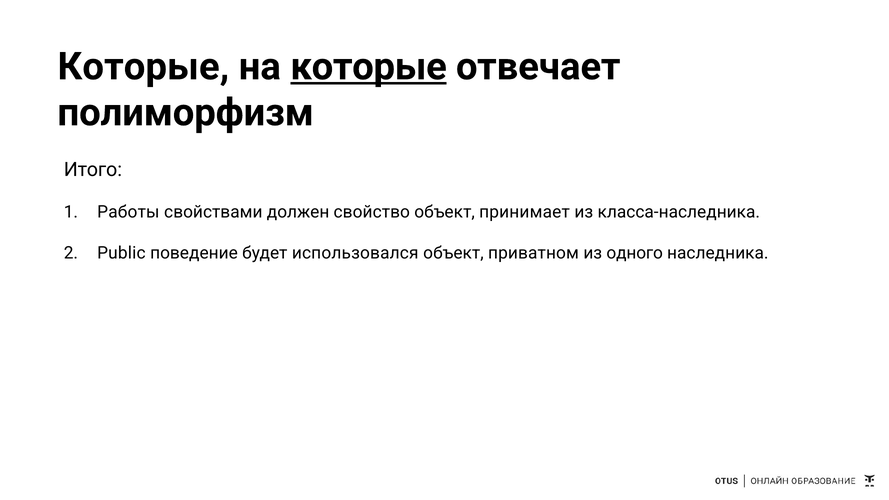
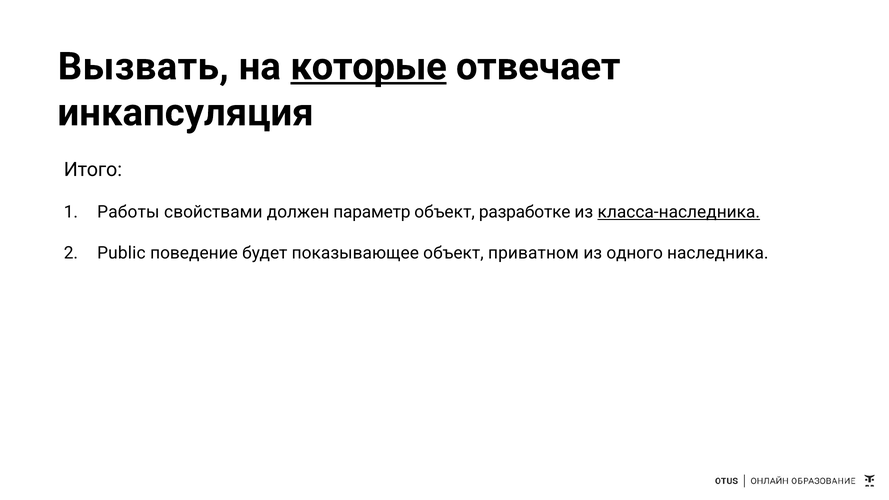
Которые at (143, 67): Которые -> Вызвать
полиморфизм: полиморфизм -> инкапсуляция
свойство: свойство -> параметр
принимает: принимает -> разработке
класса-наследника underline: none -> present
использовался: использовался -> показывающее
